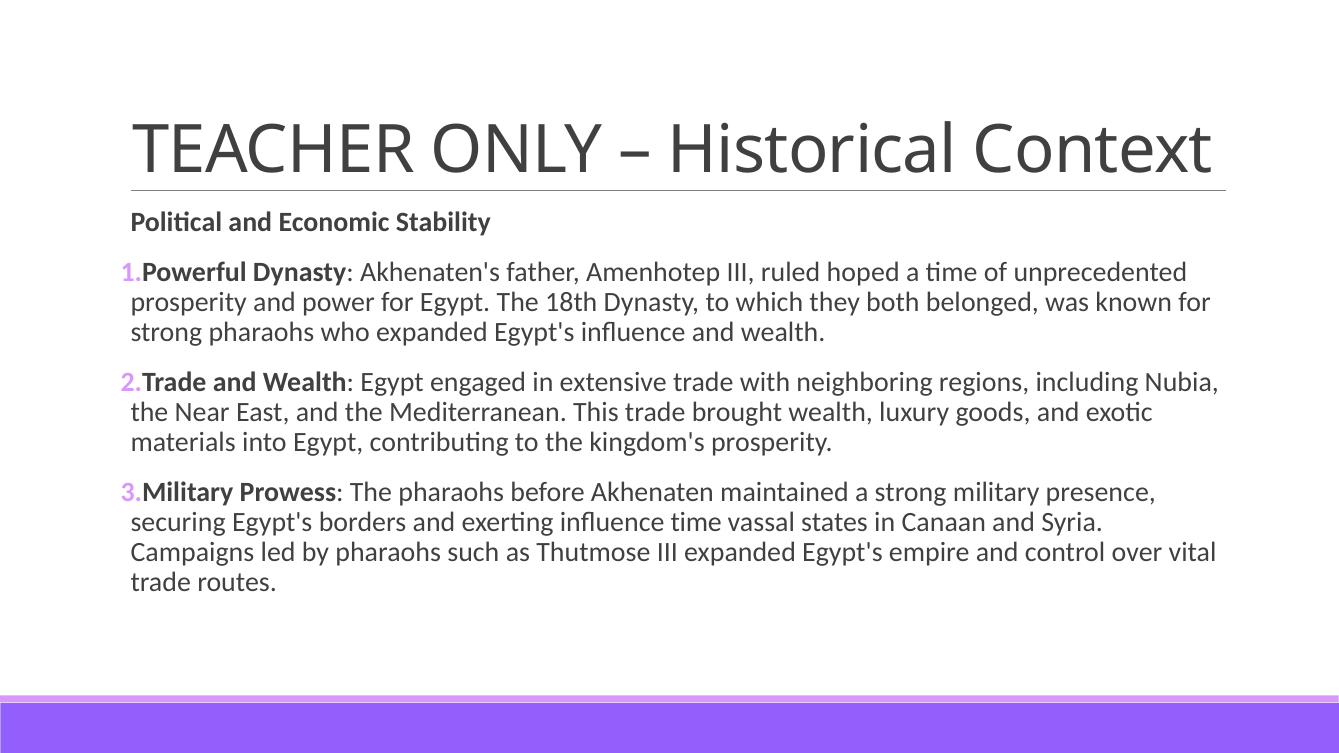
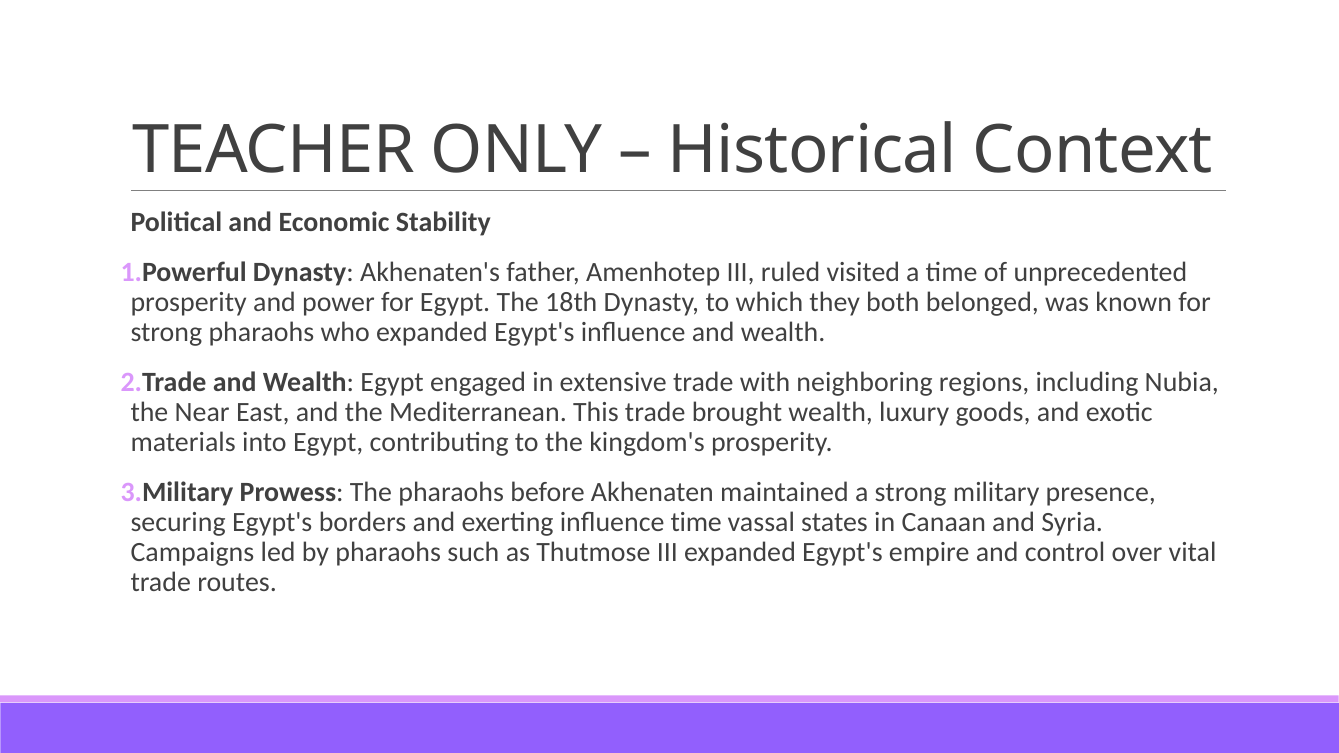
hoped: hoped -> visited
